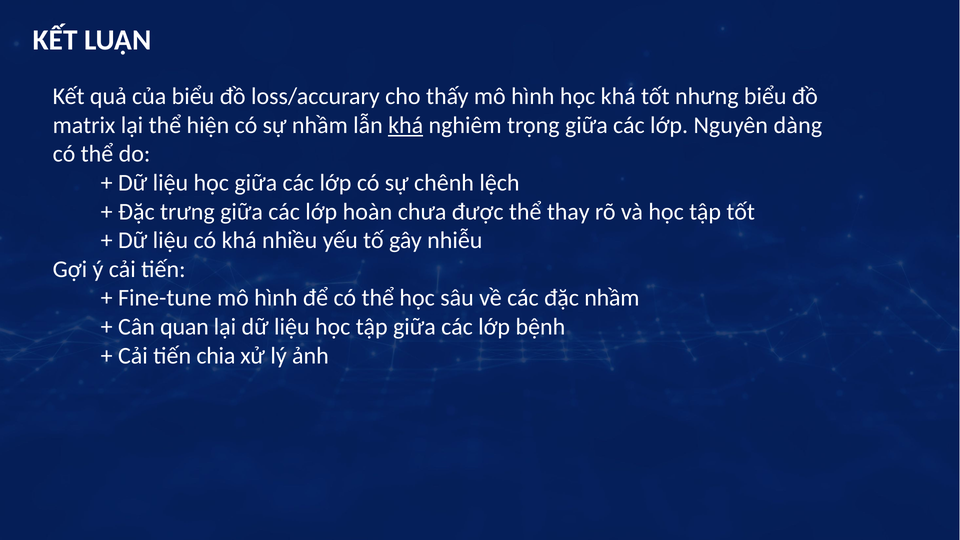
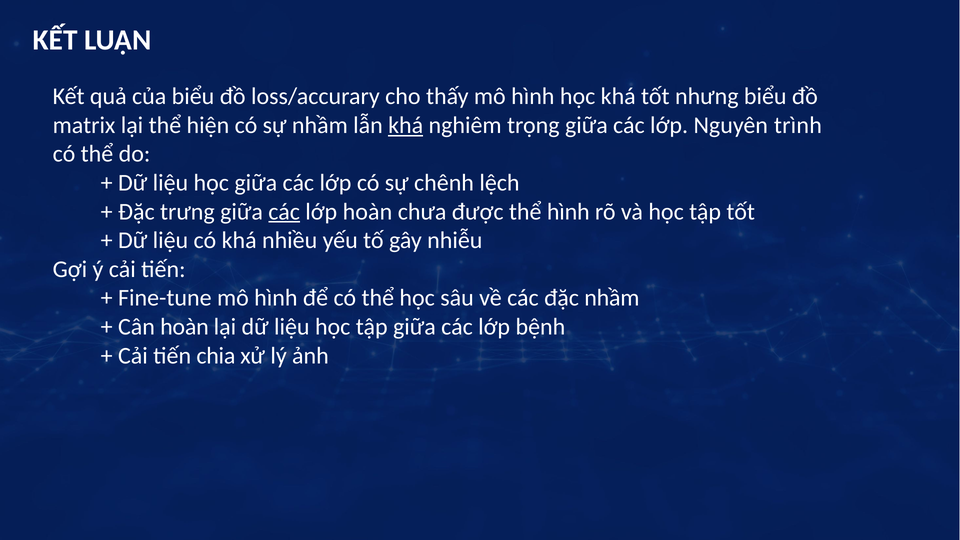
dàng: dàng -> trình
các at (284, 212) underline: none -> present
thể thay: thay -> hình
Cân quan: quan -> hoàn
